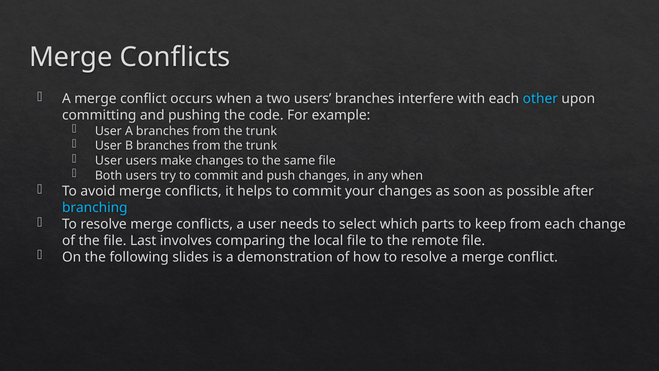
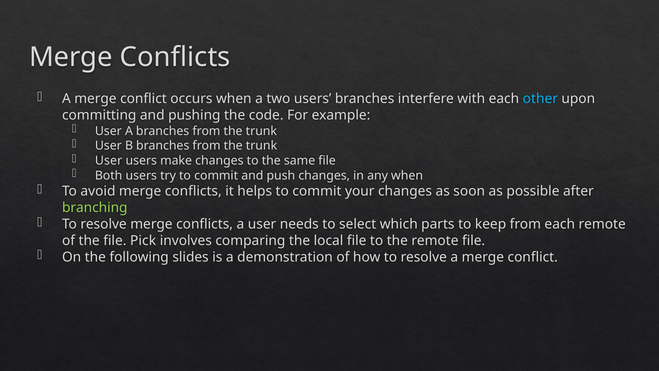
branching colour: light blue -> light green
each change: change -> remote
Last: Last -> Pick
